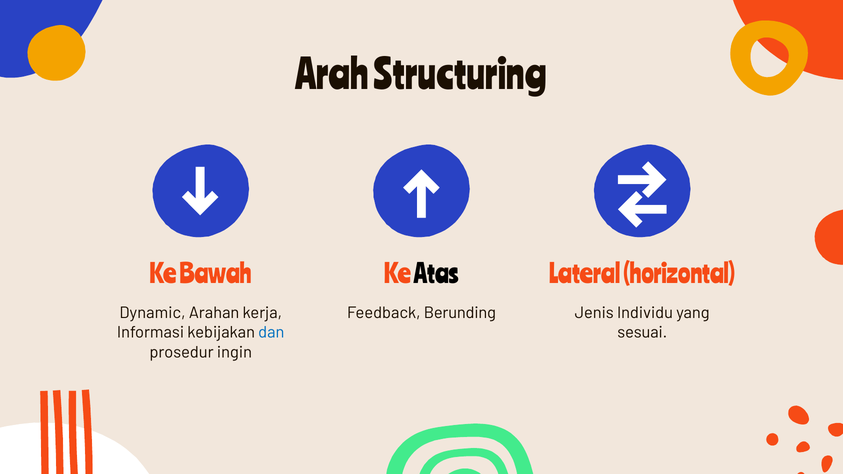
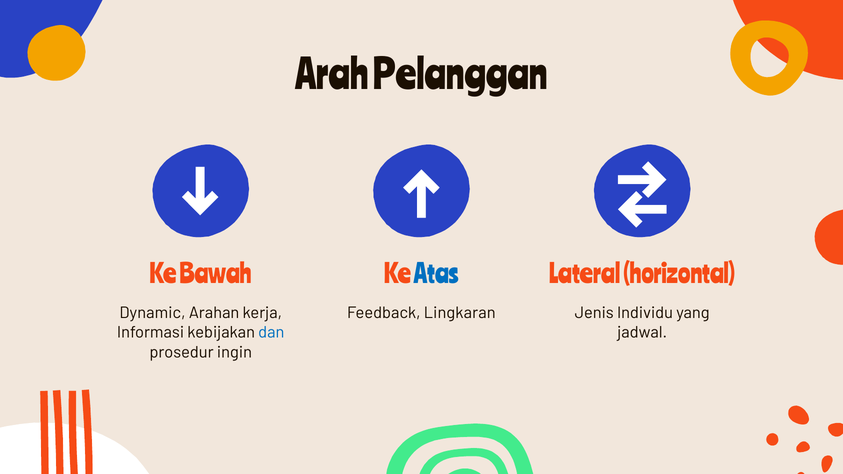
Structuring: Structuring -> Pelanggan
Atas colour: black -> blue
Berunding: Berunding -> Lingkaran
sesuai: sesuai -> jadwal
